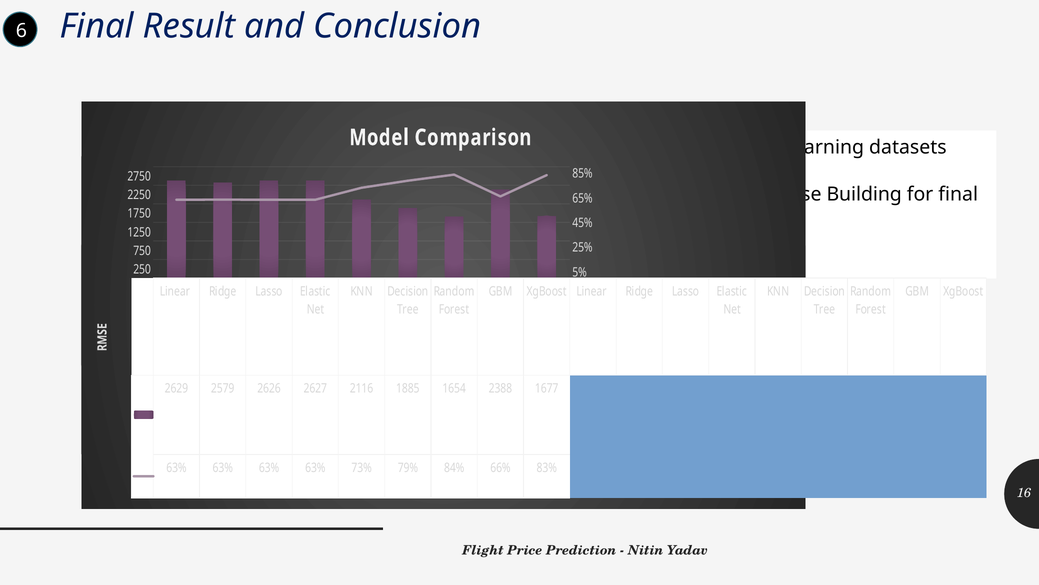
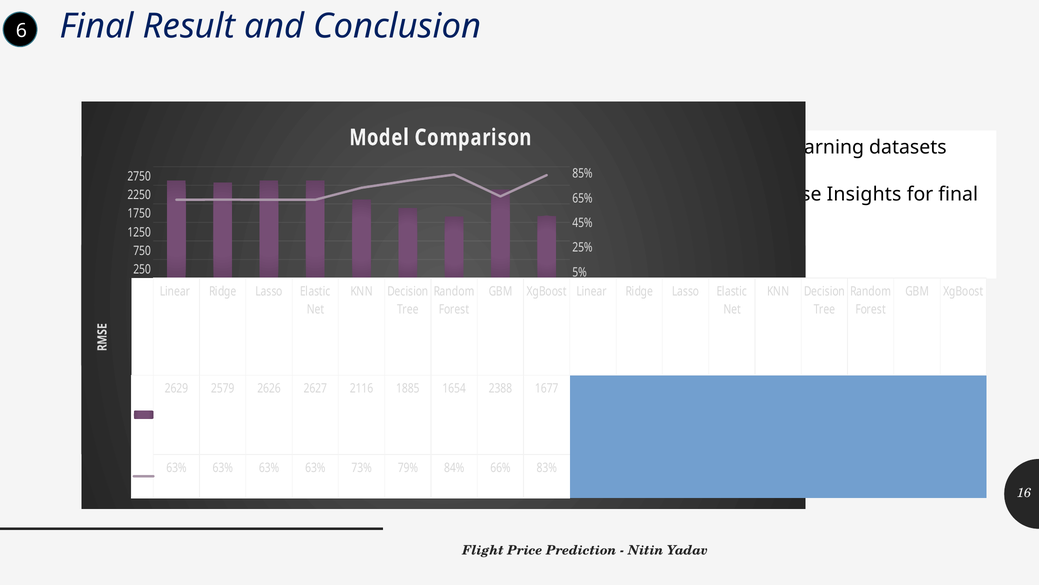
Building at (864, 194): Building -> Insights
